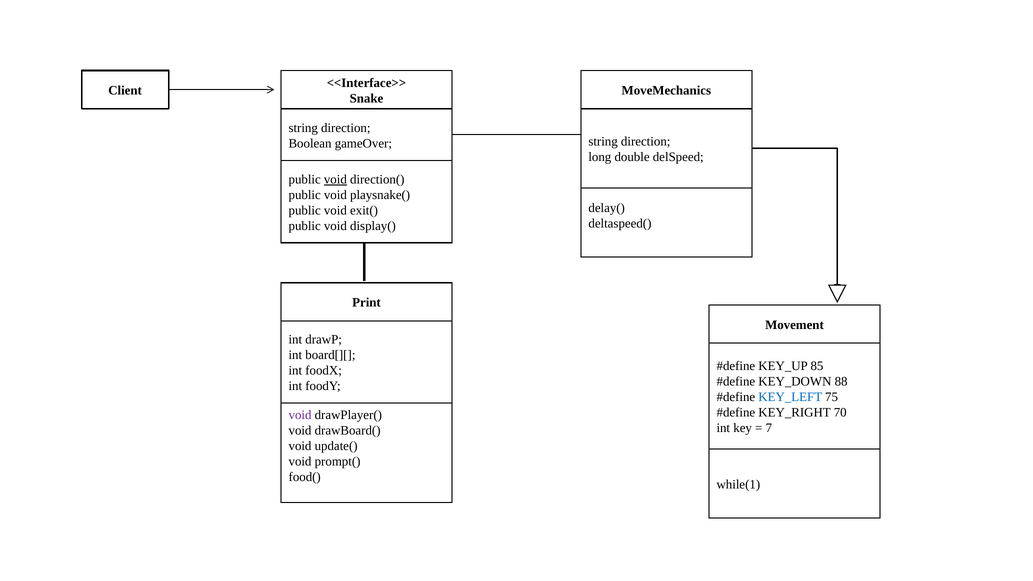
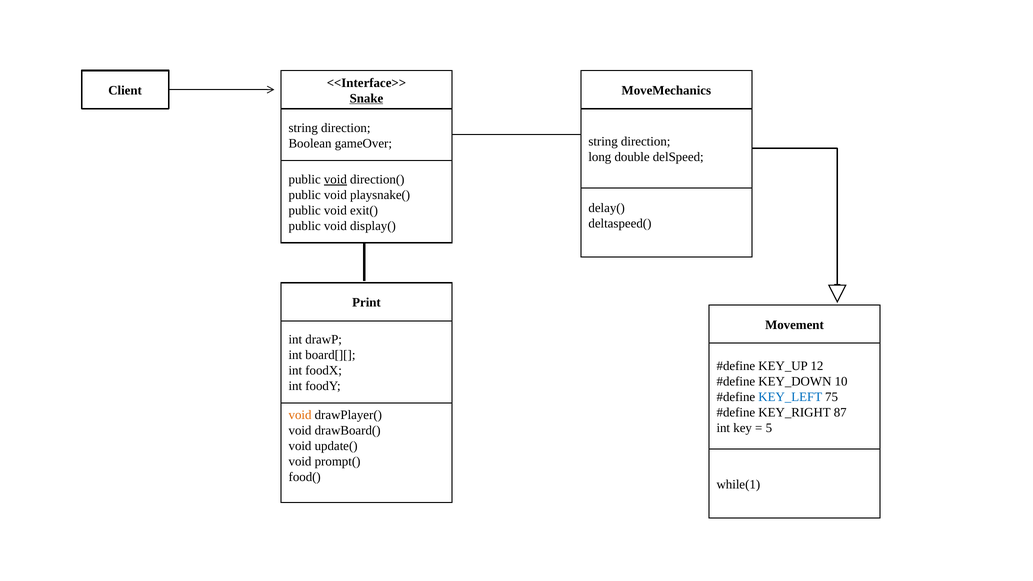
Snake underline: none -> present
85: 85 -> 12
88: 88 -> 10
70: 70 -> 87
void at (300, 415) colour: purple -> orange
7: 7 -> 5
